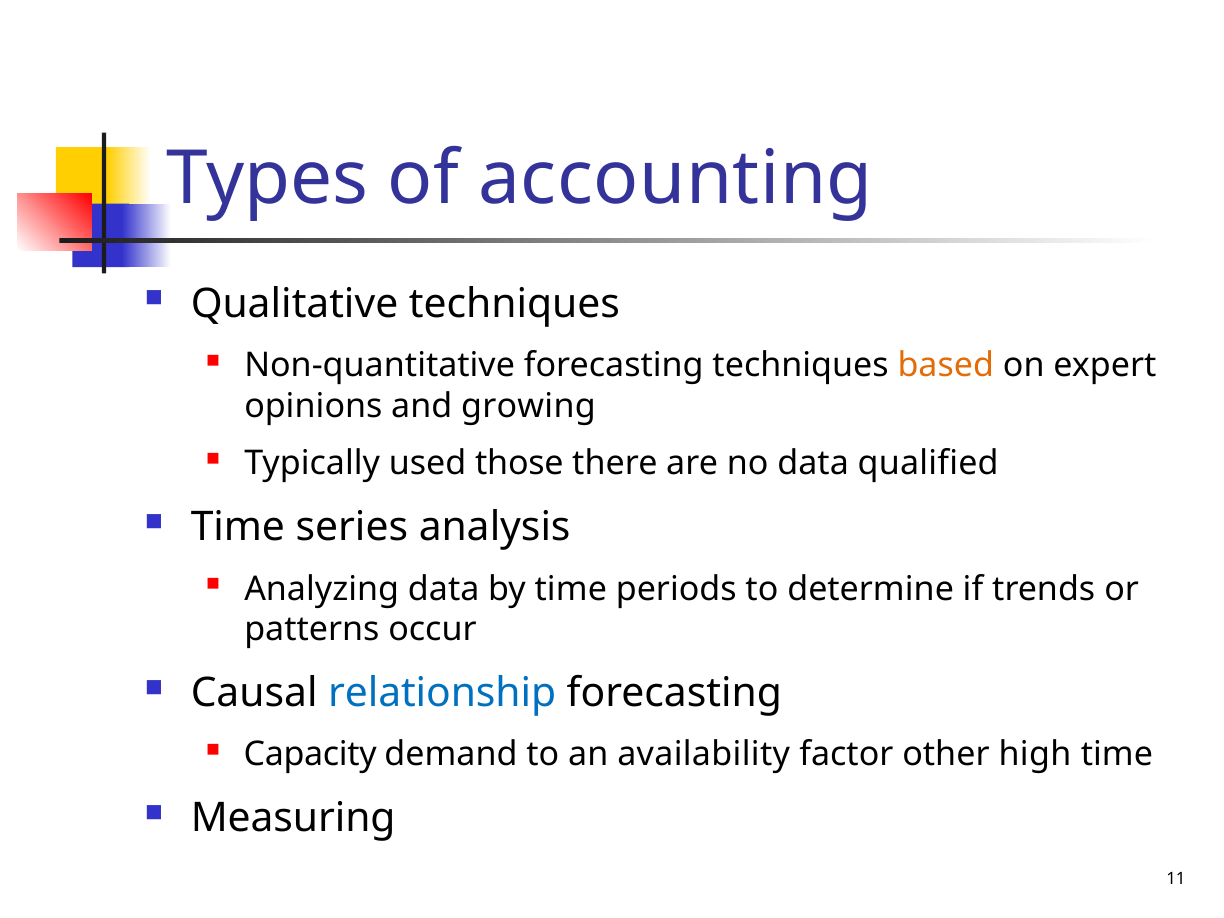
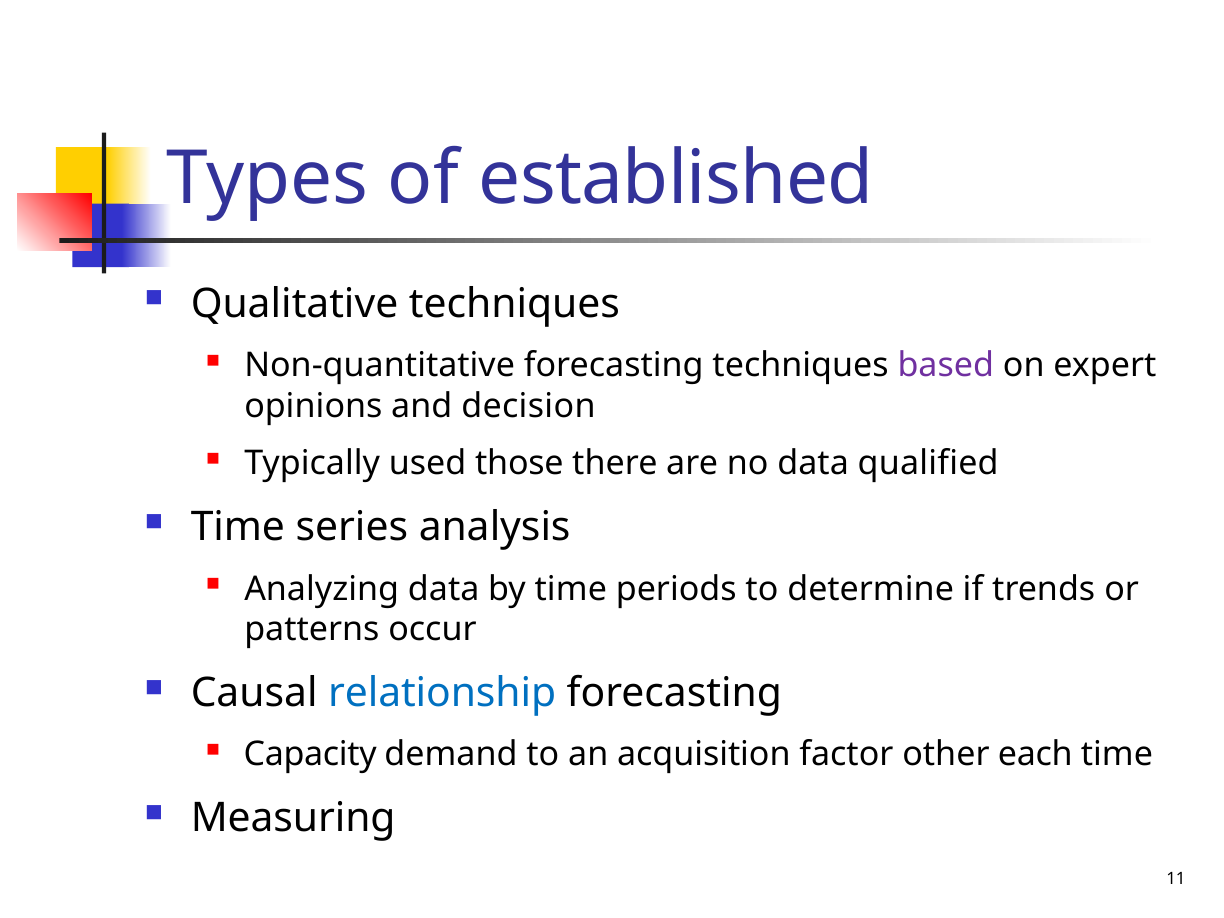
accounting: accounting -> established
based colour: orange -> purple
growing: growing -> decision
availability: availability -> acquisition
high: high -> each
